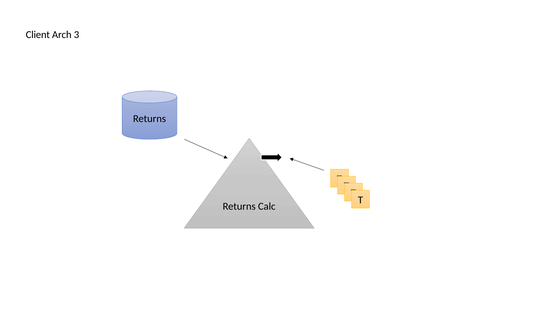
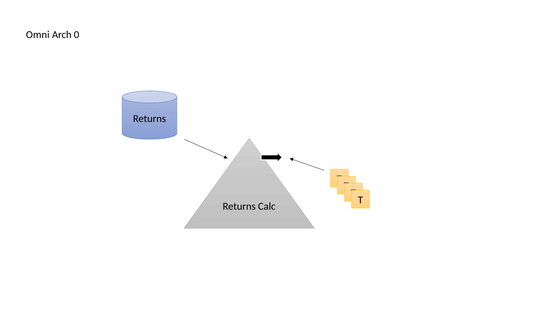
Client: Client -> Omni
3: 3 -> 0
